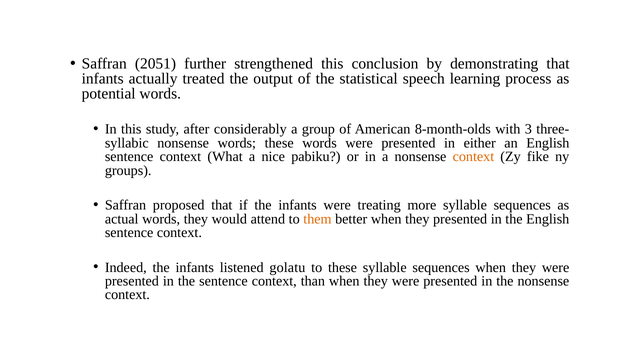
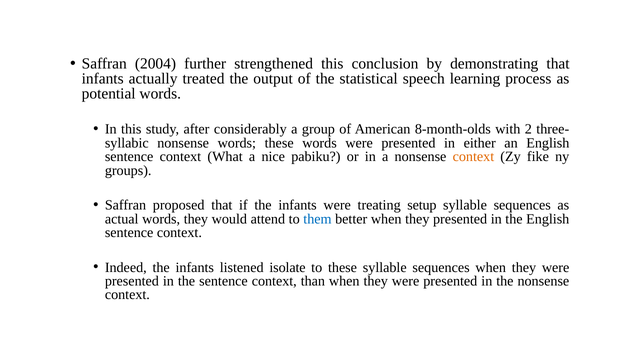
2051: 2051 -> 2004
3: 3 -> 2
more: more -> setup
them colour: orange -> blue
golatu: golatu -> isolate
